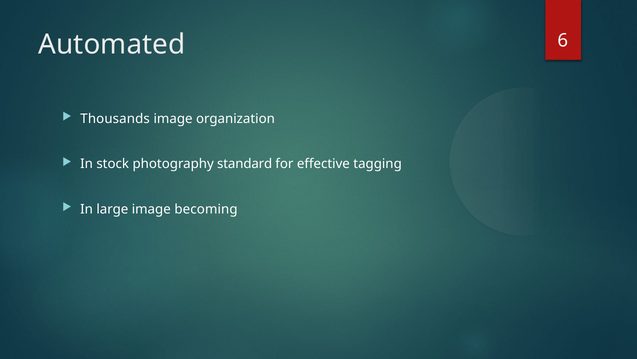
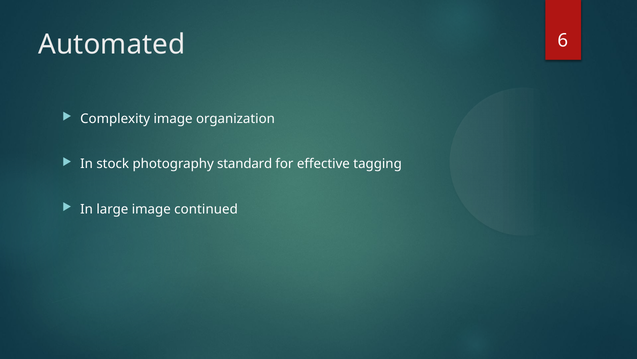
Thousands: Thousands -> Complexity
becoming: becoming -> continued
